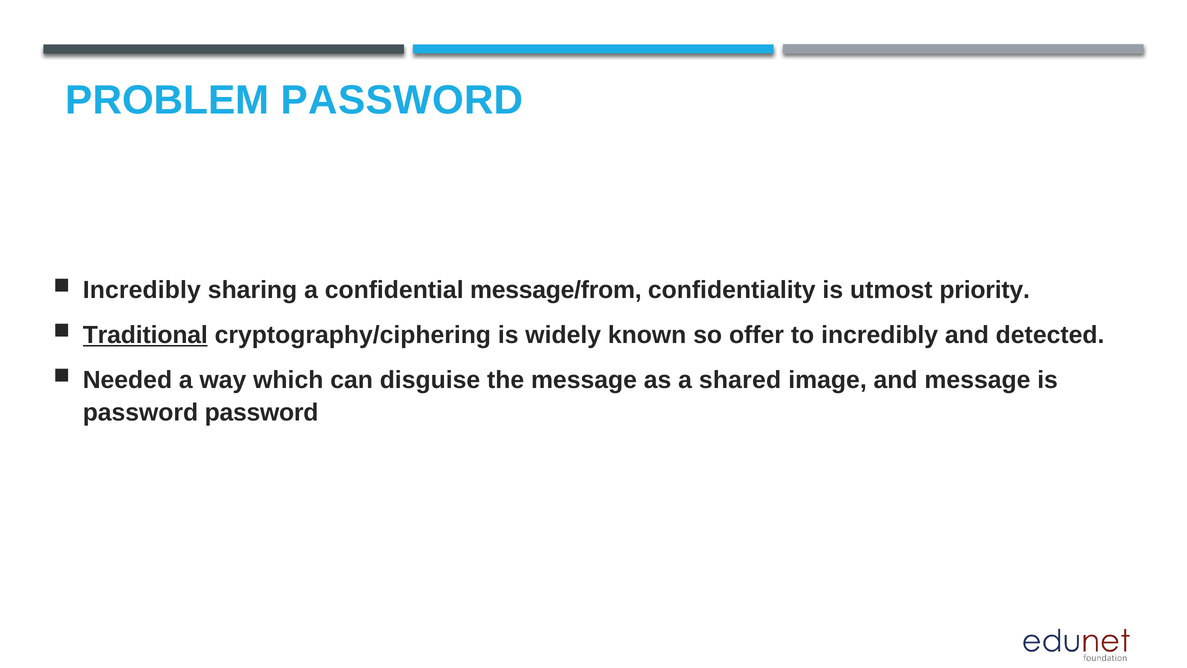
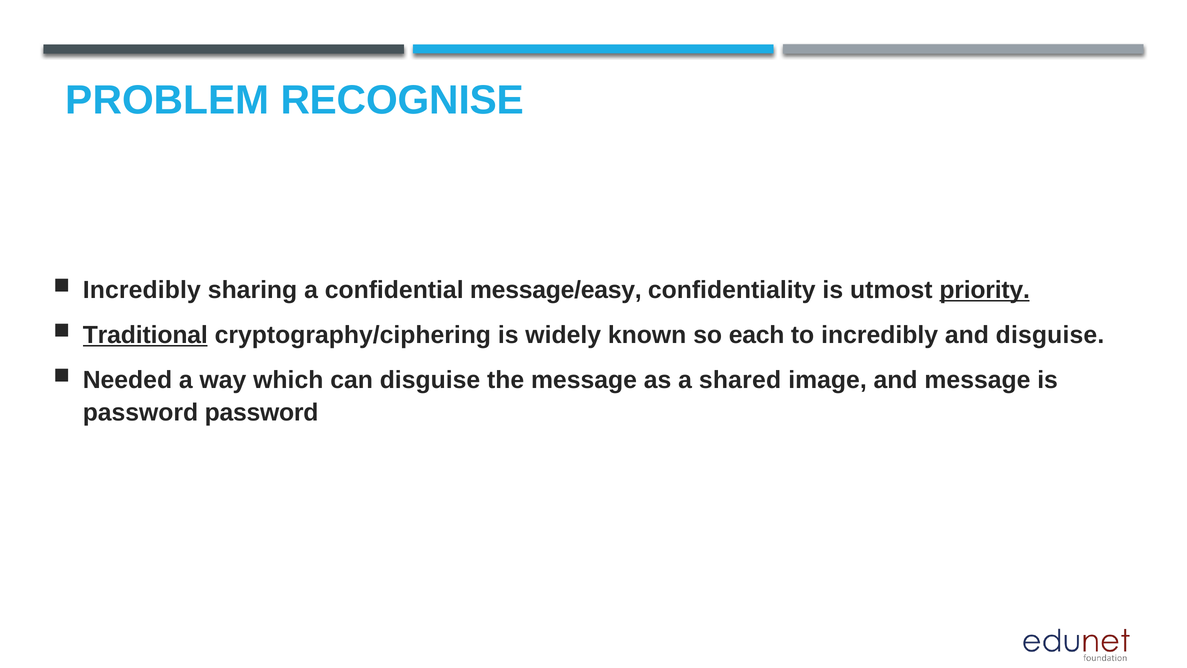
PROBLEM PASSWORD: PASSWORD -> RECOGNISE
message/from: message/from -> message/easy
priority underline: none -> present
offer: offer -> each
and detected: detected -> disguise
